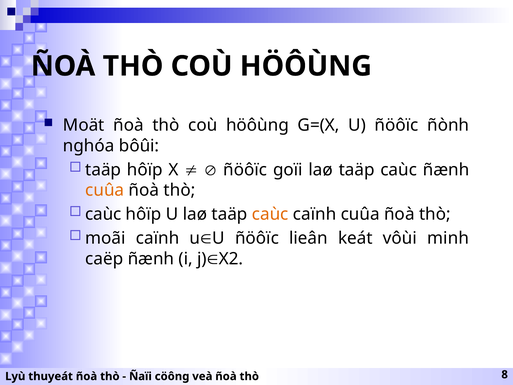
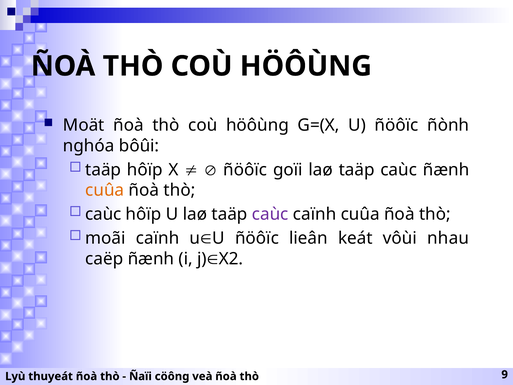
caùc at (270, 214) colour: orange -> purple
minh: minh -> nhau
8: 8 -> 9
